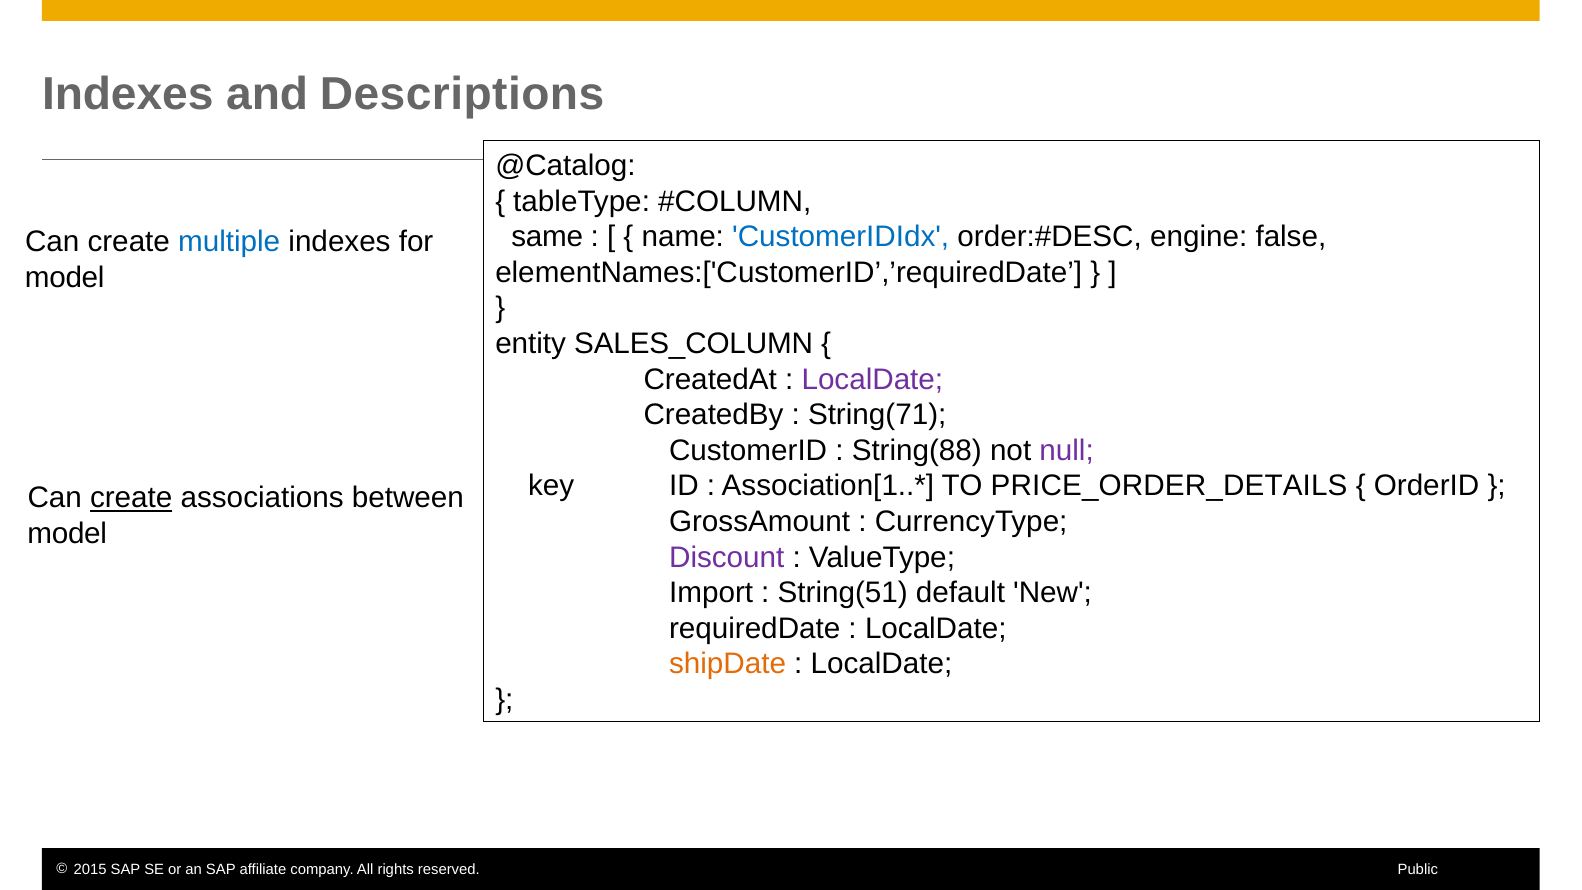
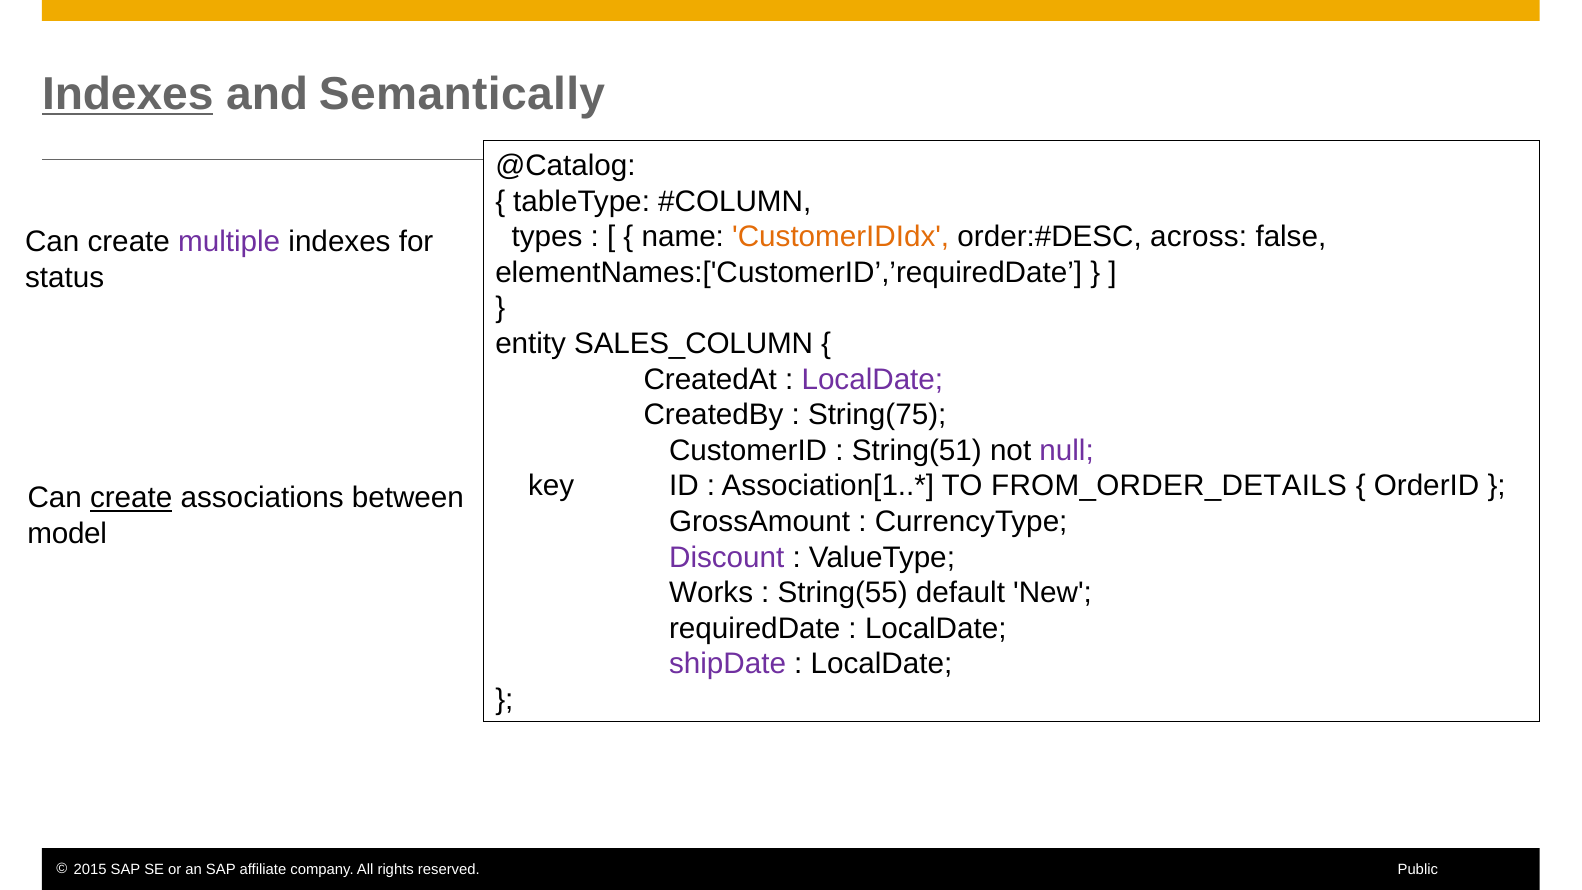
Indexes at (128, 94) underline: none -> present
Descriptions: Descriptions -> Semantically
same: same -> types
CustomerIDIdx colour: blue -> orange
engine: engine -> across
multiple colour: blue -> purple
model at (65, 278): model -> status
String(71: String(71 -> String(75
String(88: String(88 -> String(51
PRICE_ORDER_DETAILS: PRICE_ORDER_DETAILS -> FROM_ORDER_DETAILS
Import: Import -> Works
String(51: String(51 -> String(55
shipDate colour: orange -> purple
